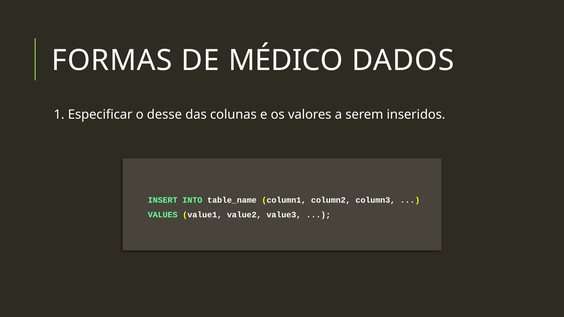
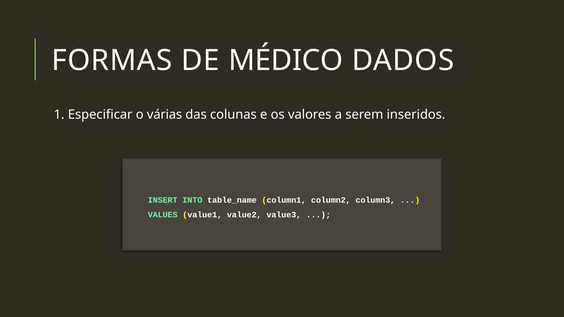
desse: desse -> várias
